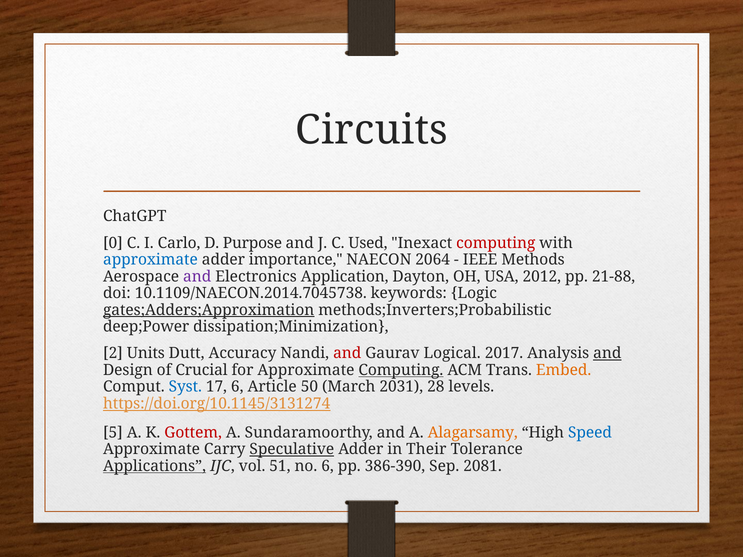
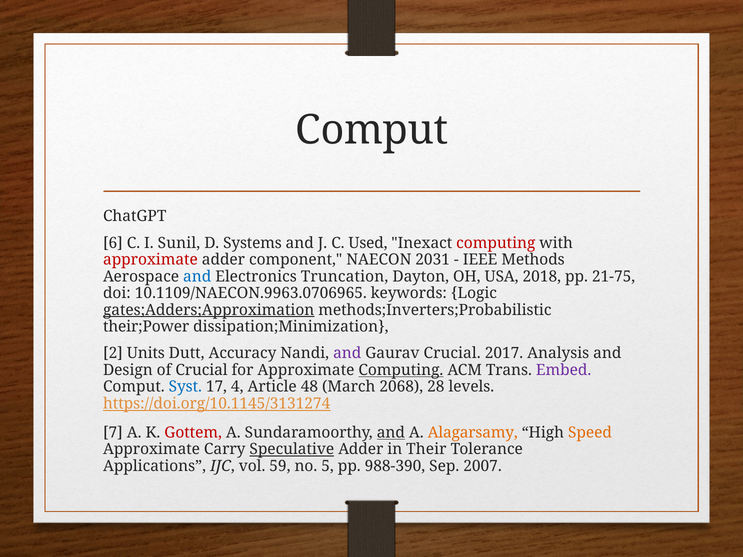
Circuits at (372, 130): Circuits -> Comput
0: 0 -> 6
Carlo: Carlo -> Sunil
Purpose: Purpose -> Systems
approximate at (150, 260) colour: blue -> red
importance: importance -> component
2064: 2064 -> 2031
and at (197, 277) colour: purple -> blue
Application: Application -> Truncation
2012: 2012 -> 2018
21-88: 21-88 -> 21-75
10.1109/NAECON.2014.7045738: 10.1109/NAECON.2014.7045738 -> 10.1109/NAECON.9963.0706965
deep;Power: deep;Power -> their;Power
and at (347, 354) colour: red -> purple
Gaurav Logical: Logical -> Crucial
and at (607, 354) underline: present -> none
Embed colour: orange -> purple
17 6: 6 -> 4
50: 50 -> 48
2031: 2031 -> 2068
5: 5 -> 7
and at (391, 433) underline: none -> present
Speed colour: blue -> orange
Applications underline: present -> none
51: 51 -> 59
no 6: 6 -> 5
386-390: 386-390 -> 988-390
2081: 2081 -> 2007
